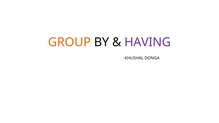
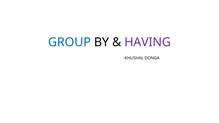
GROUP colour: orange -> blue
